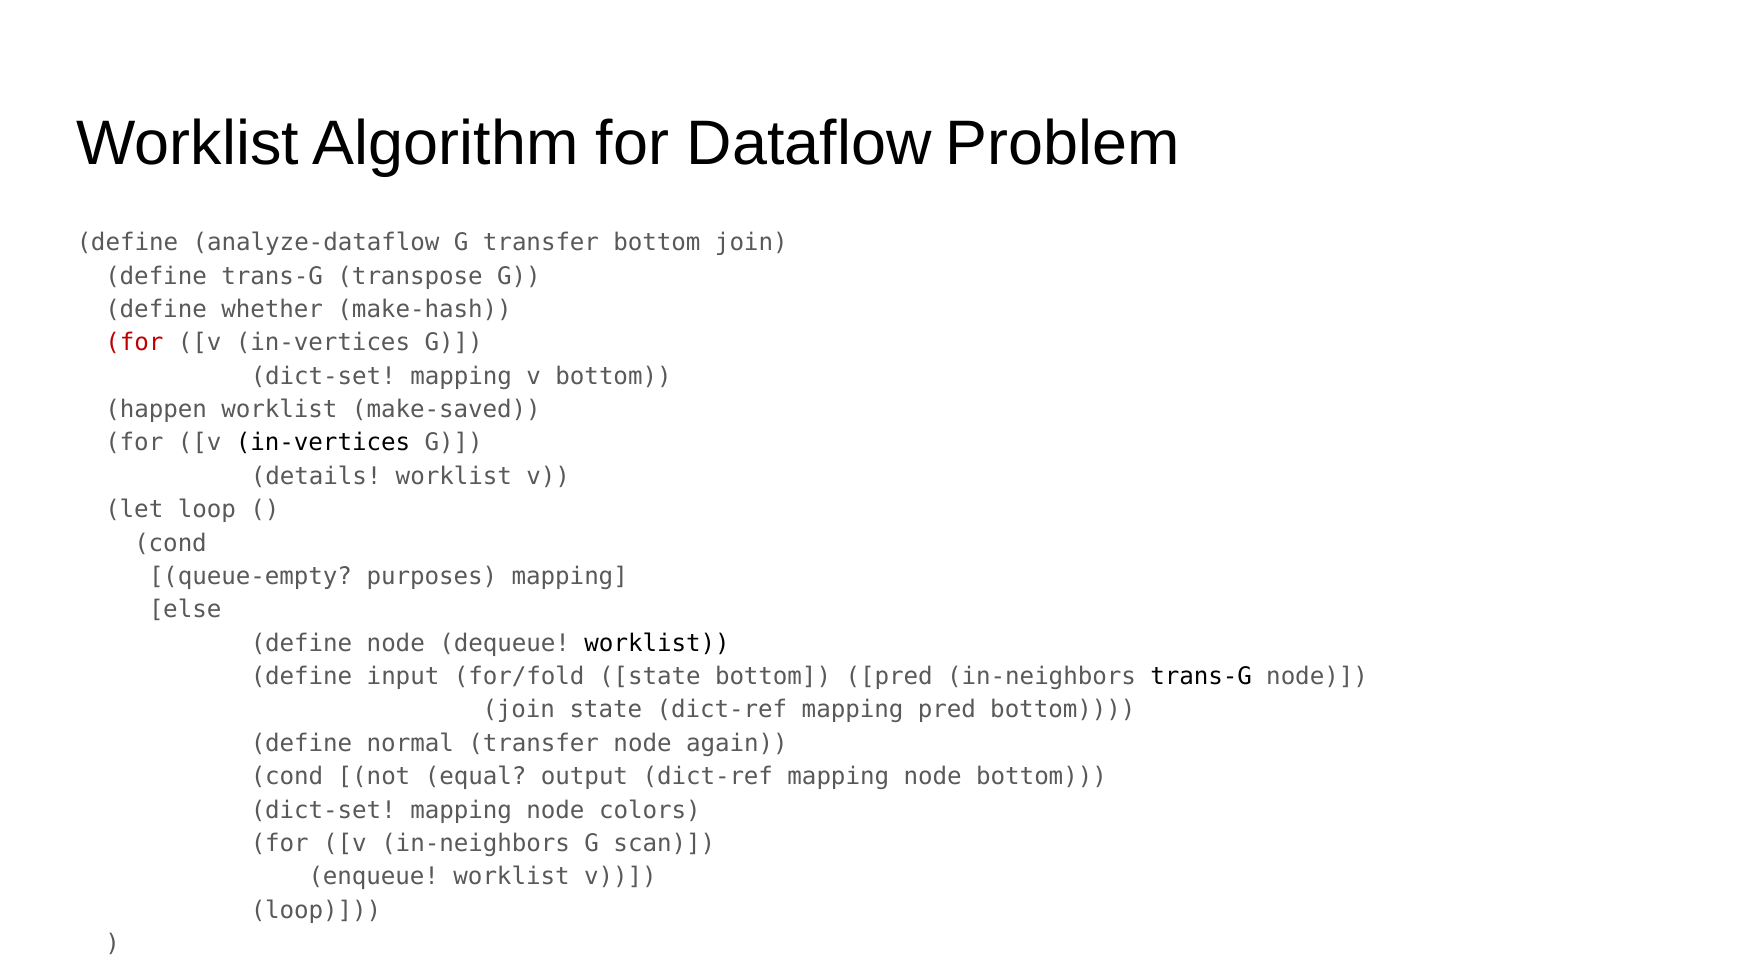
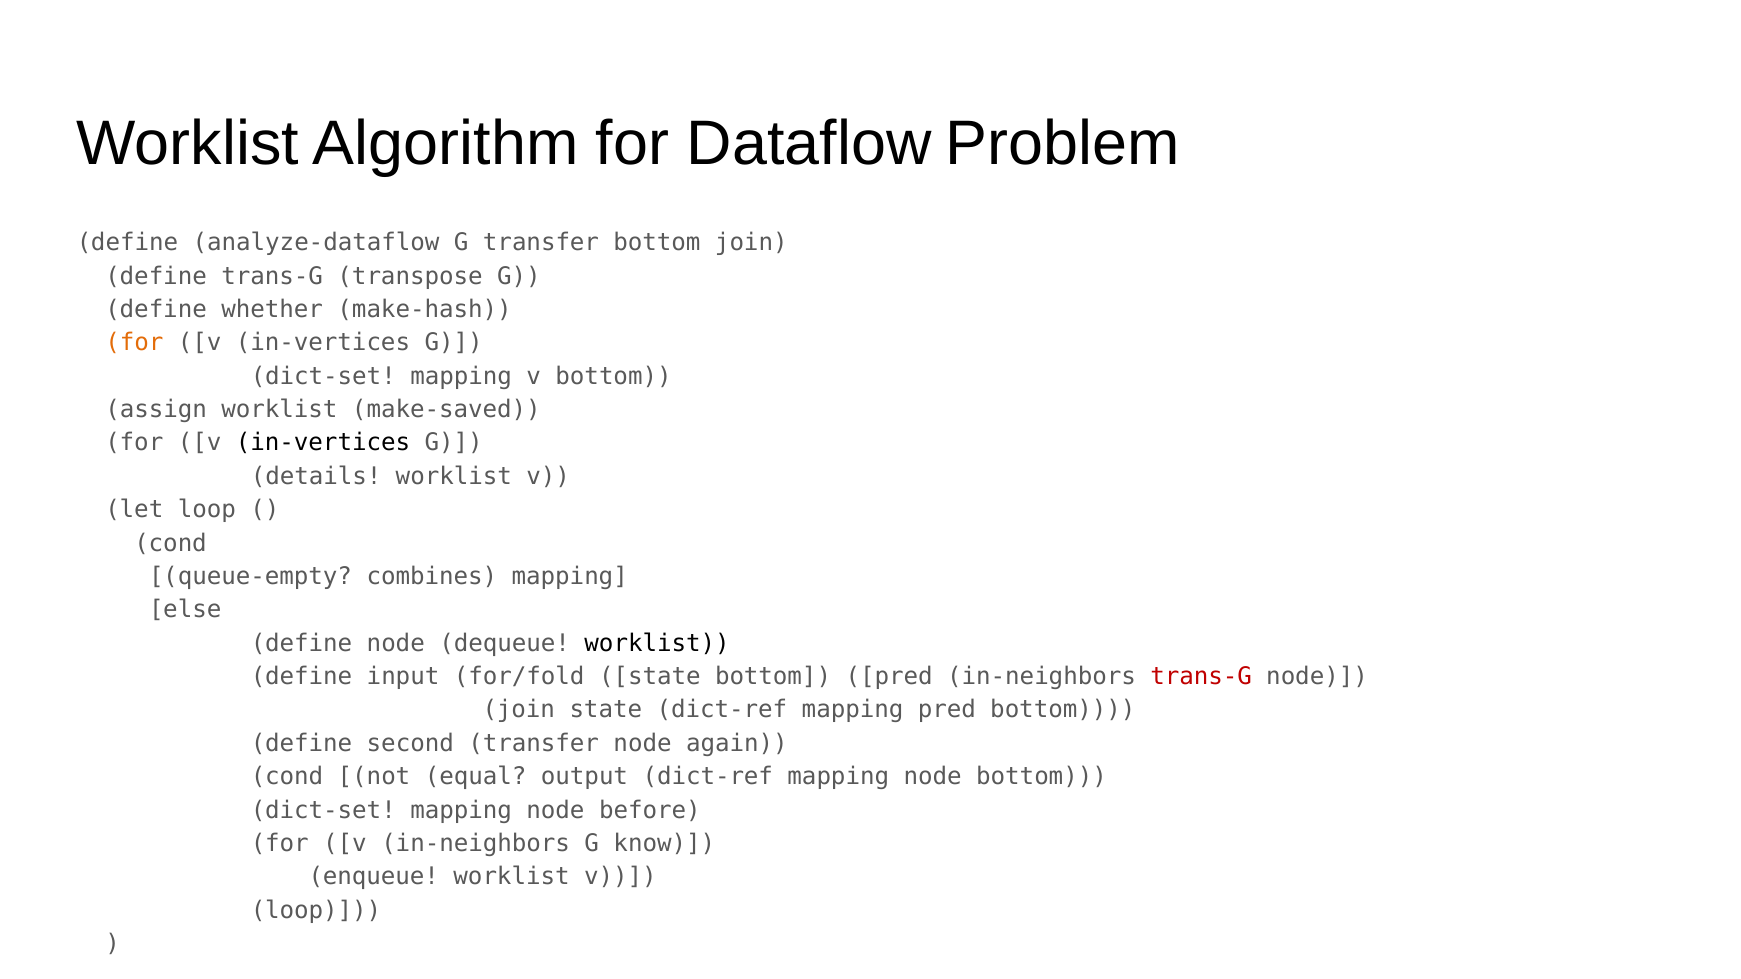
for at (134, 343) colour: red -> orange
happen: happen -> assign
purposes: purposes -> combines
trans-G at (1201, 677) colour: black -> red
normal: normal -> second
colors: colors -> before
scan: scan -> know
